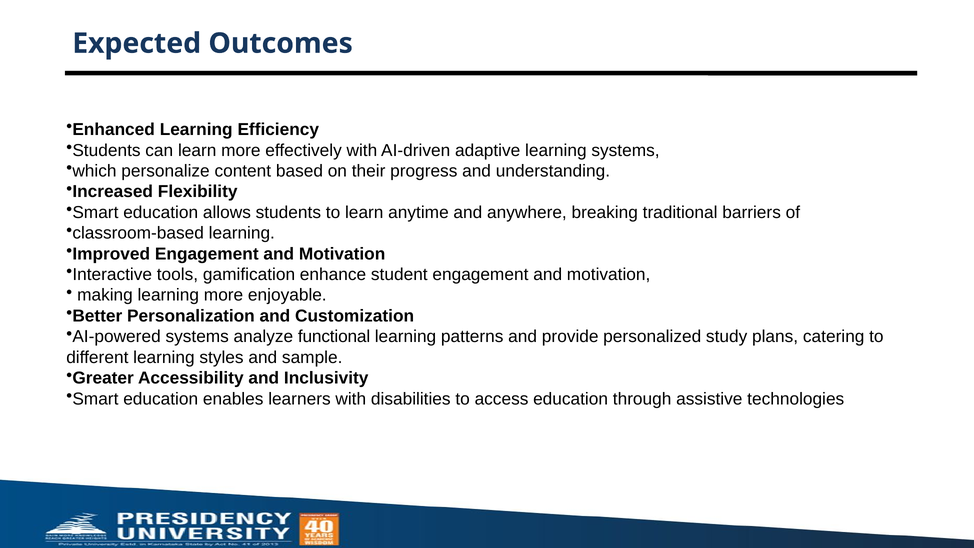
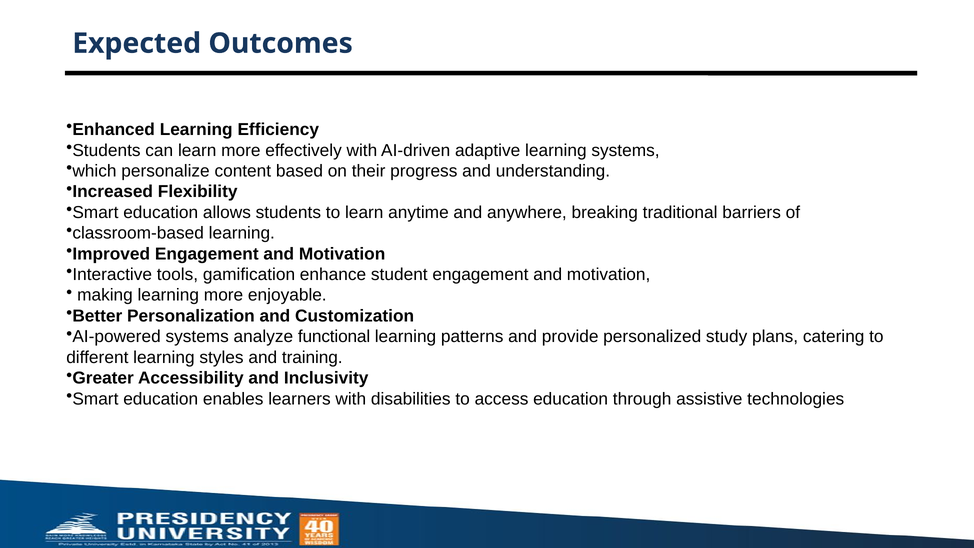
sample: sample -> training
